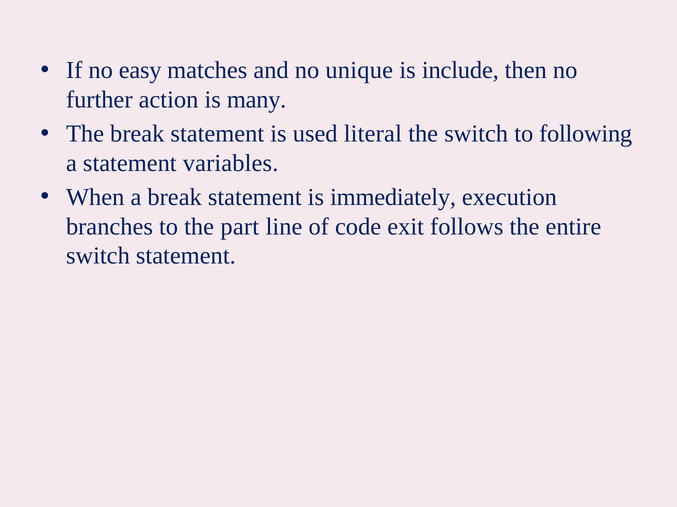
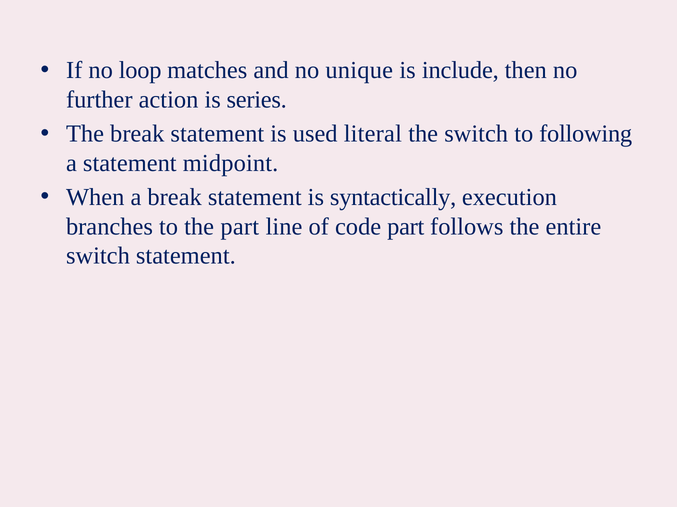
easy: easy -> loop
many: many -> series
variables: variables -> midpoint
immediately: immediately -> syntactically
code exit: exit -> part
